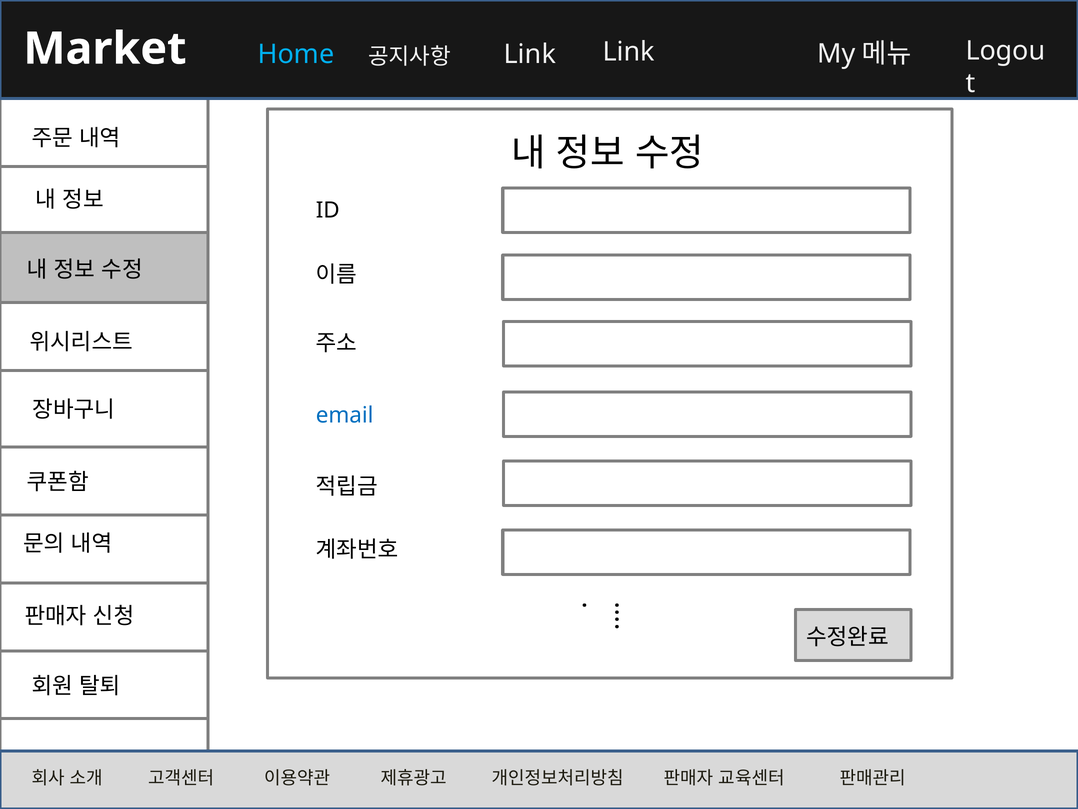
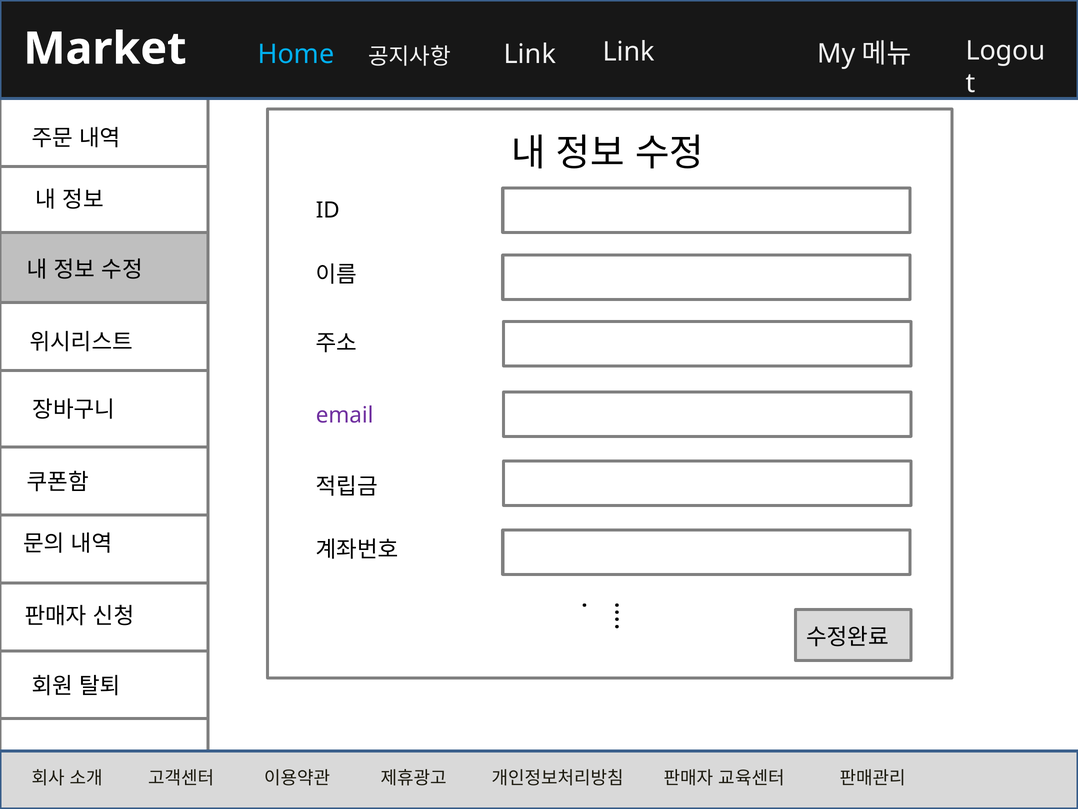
email colour: blue -> purple
